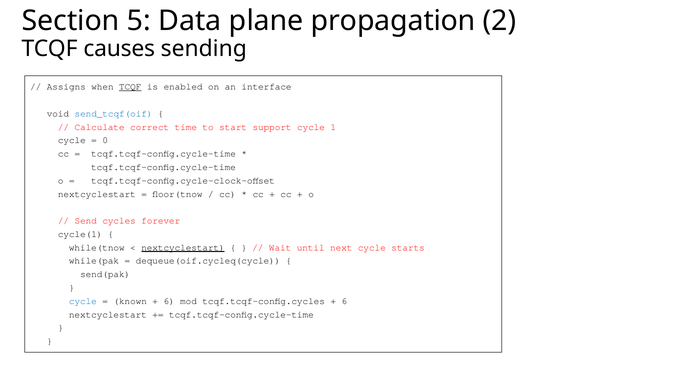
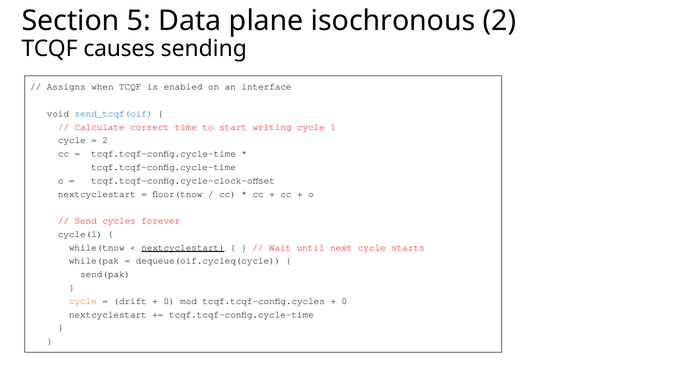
propagation: propagation -> isochronous
TCQF at (130, 87) underline: present -> none
support: support -> writing
0 at (105, 140): 0 -> 2
cycle at (83, 301) colour: blue -> orange
known: known -> drift
6 at (169, 301): 6 -> 0
6 at (344, 301): 6 -> 0
